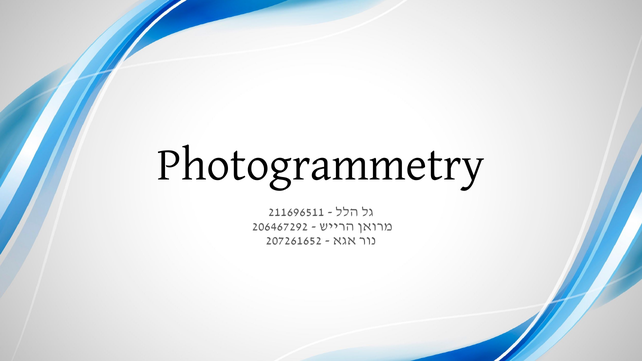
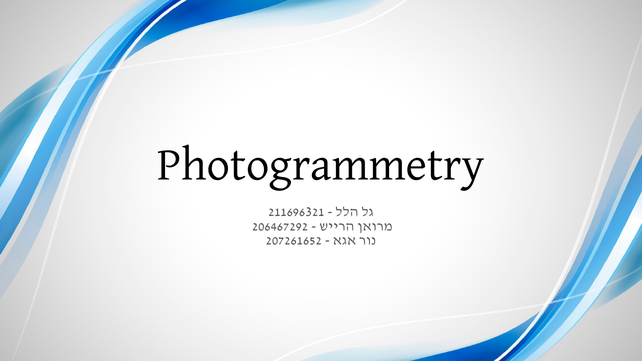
211696511: 211696511 -> 211696321
